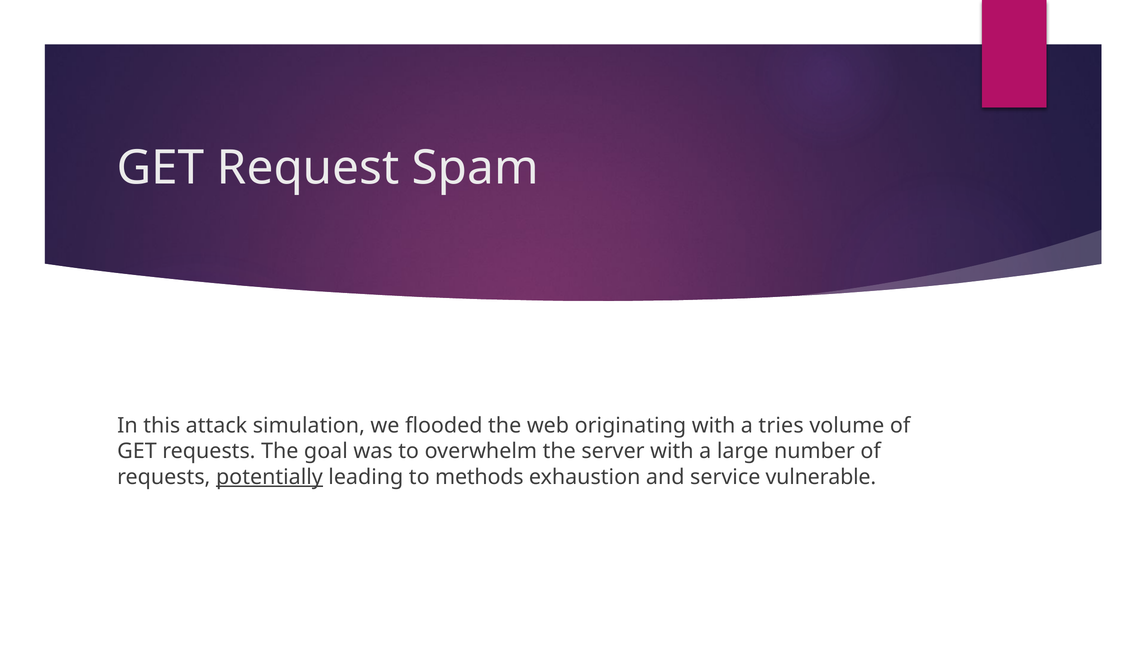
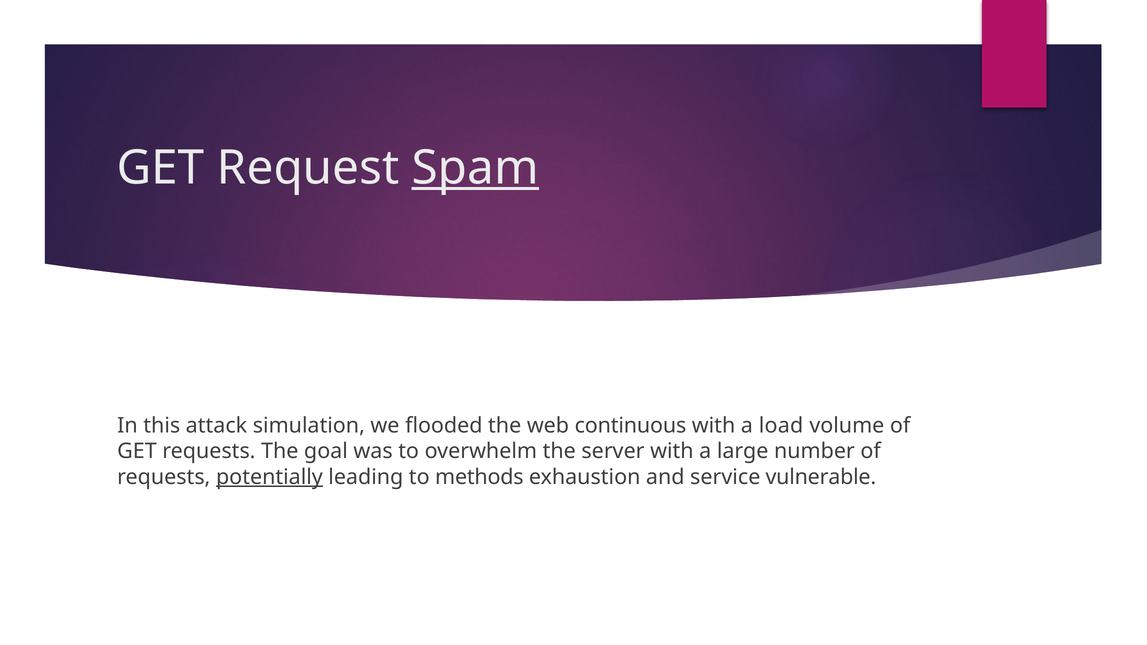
Spam underline: none -> present
originating: originating -> continuous
tries: tries -> load
